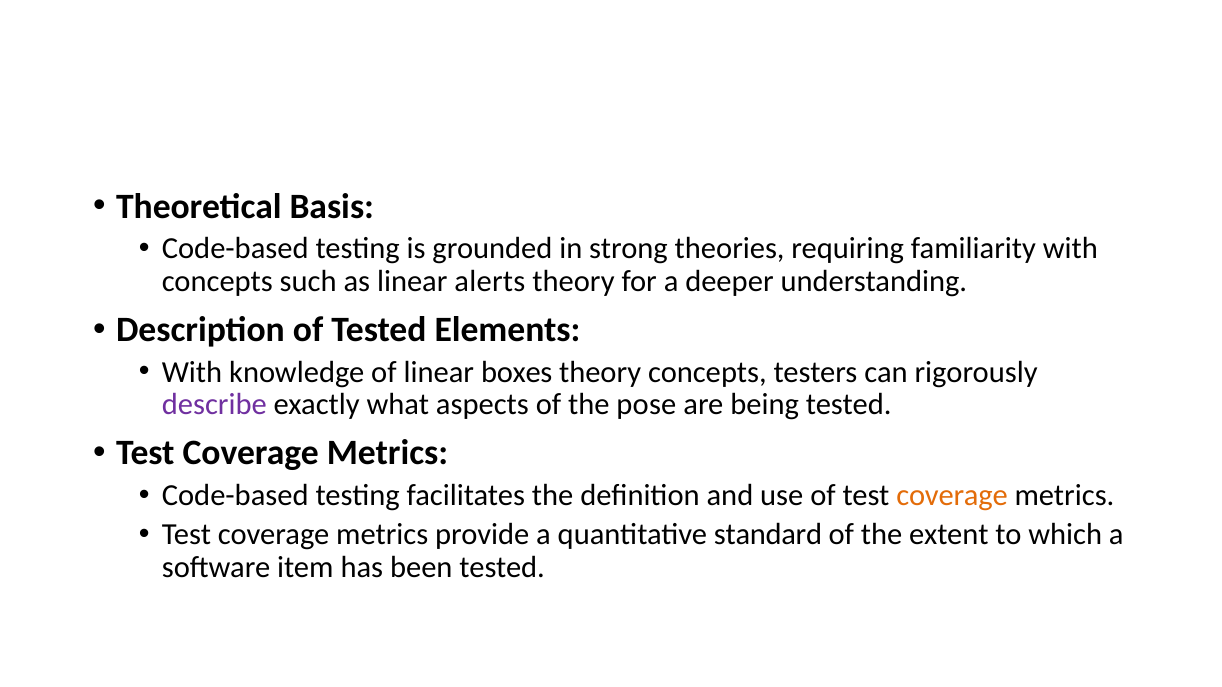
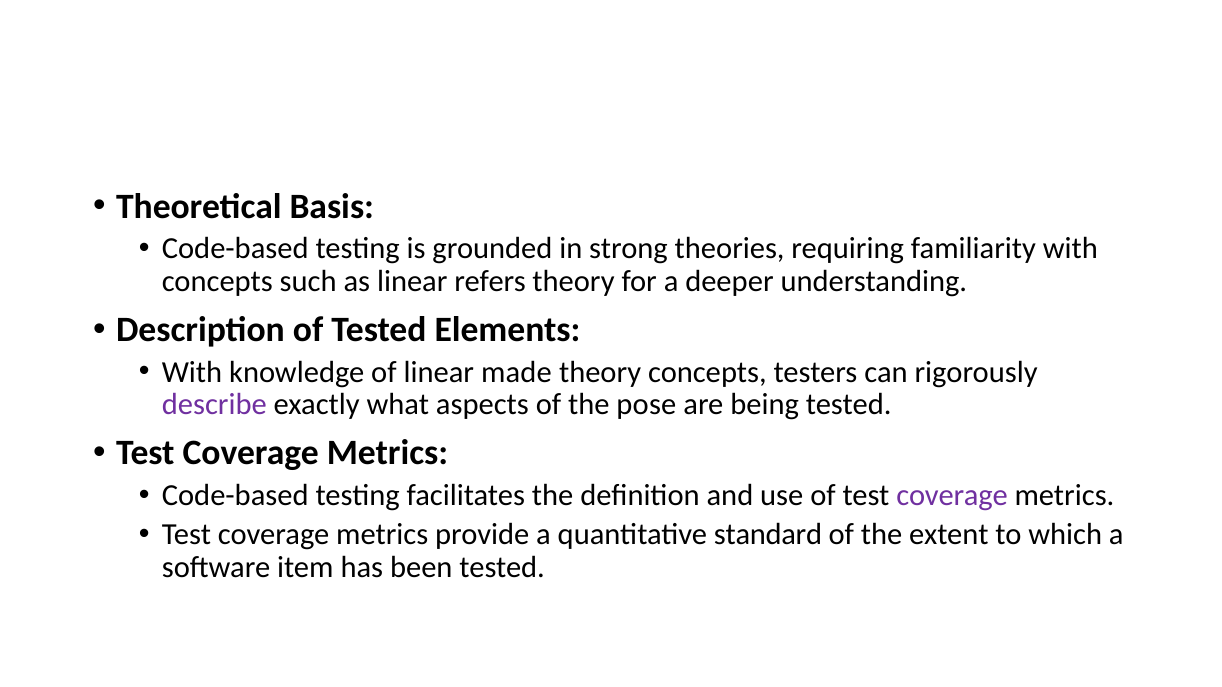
alerts: alerts -> refers
boxes: boxes -> made
coverage at (952, 496) colour: orange -> purple
